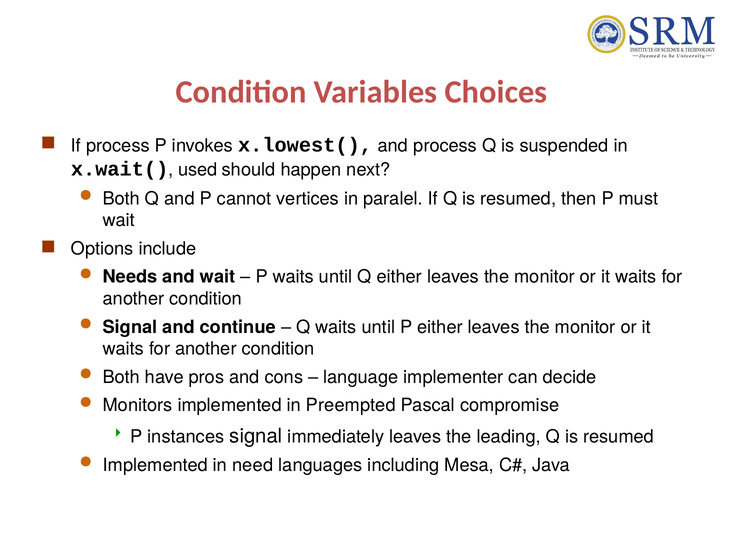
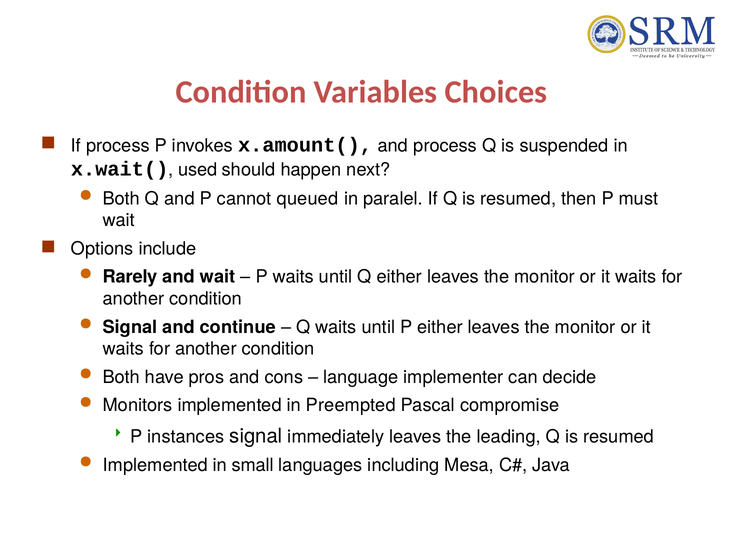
x.lowest(: x.lowest( -> x.amount(
vertices: vertices -> queued
Needs: Needs -> Rarely
need: need -> small
